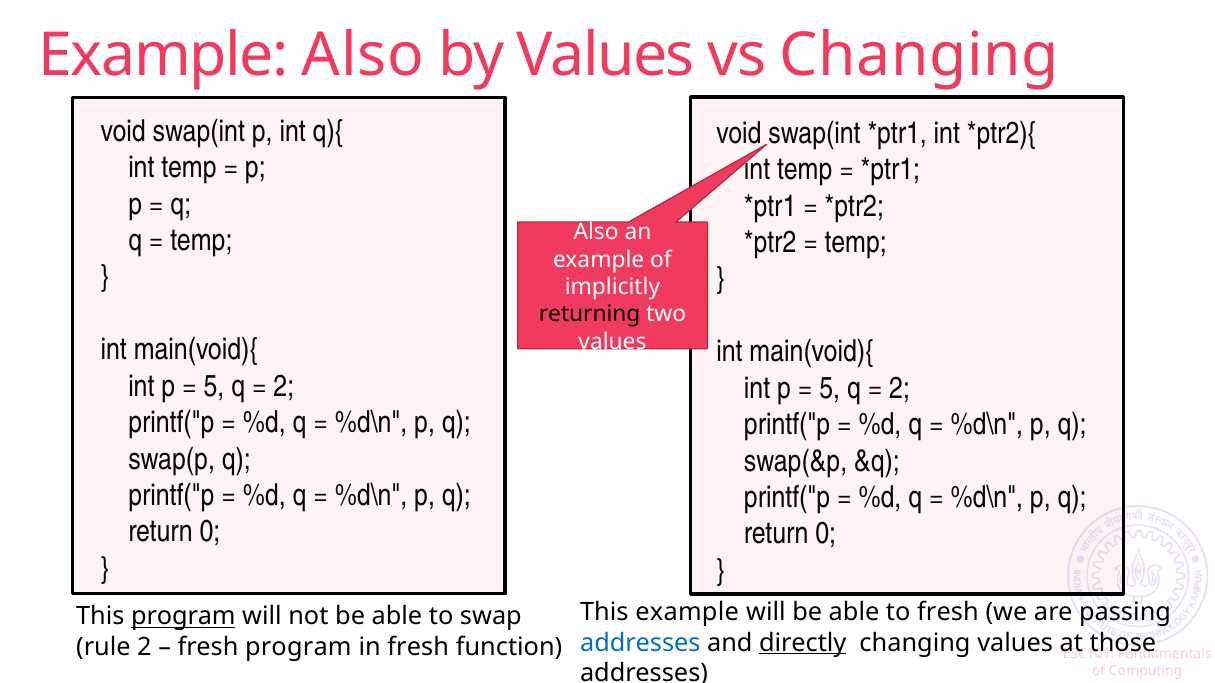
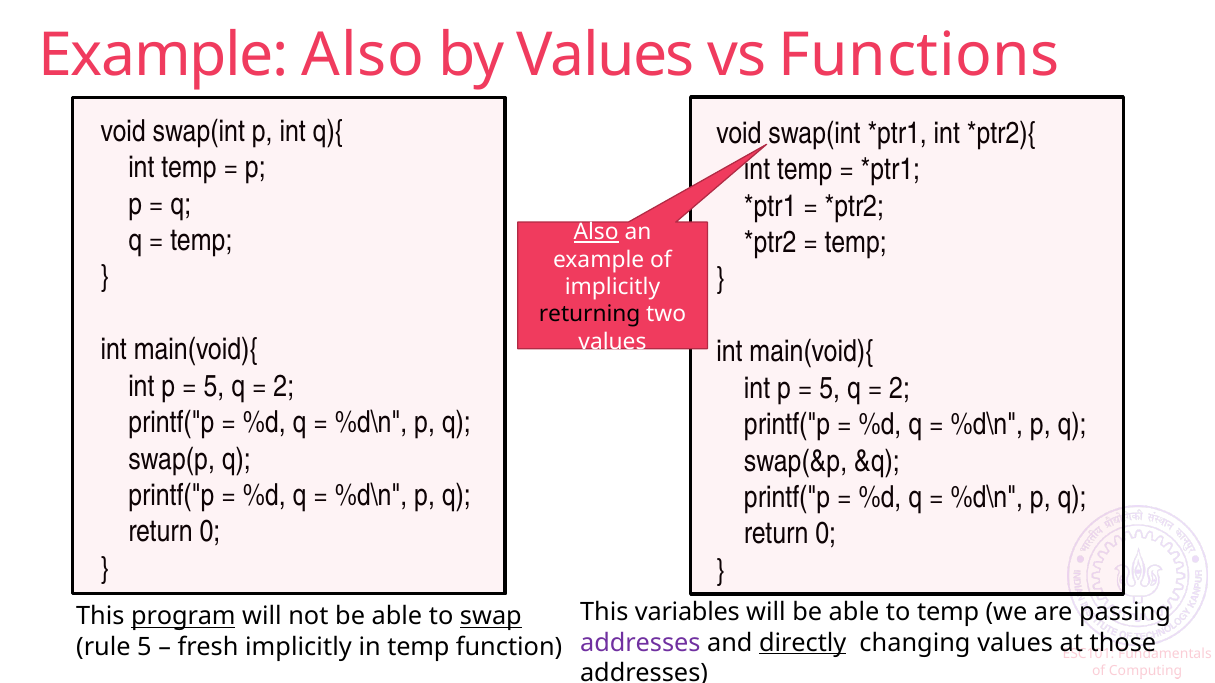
vs Changing: Changing -> Functions
Also at (596, 232) underline: none -> present
This example: example -> variables
to fresh: fresh -> temp
swap underline: none -> present
addresses at (640, 643) colour: blue -> purple
rule 2: 2 -> 5
fresh program: program -> implicitly
in fresh: fresh -> temp
